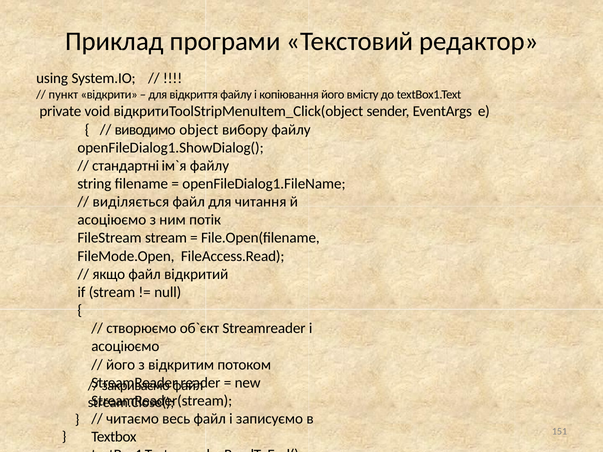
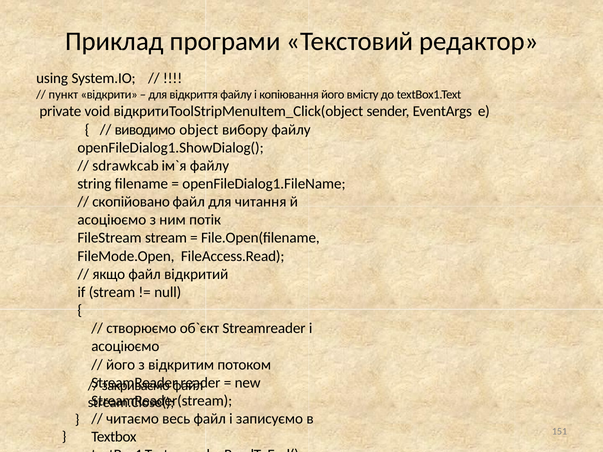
стандартні: стандартні -> sdrawkcab
виділяється: виділяється -> скопійовано
